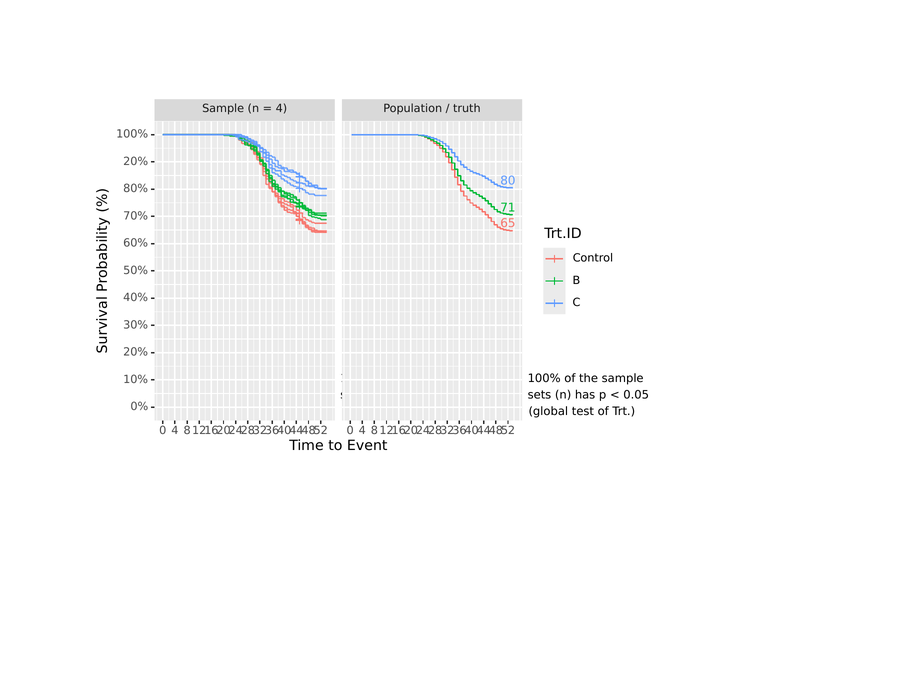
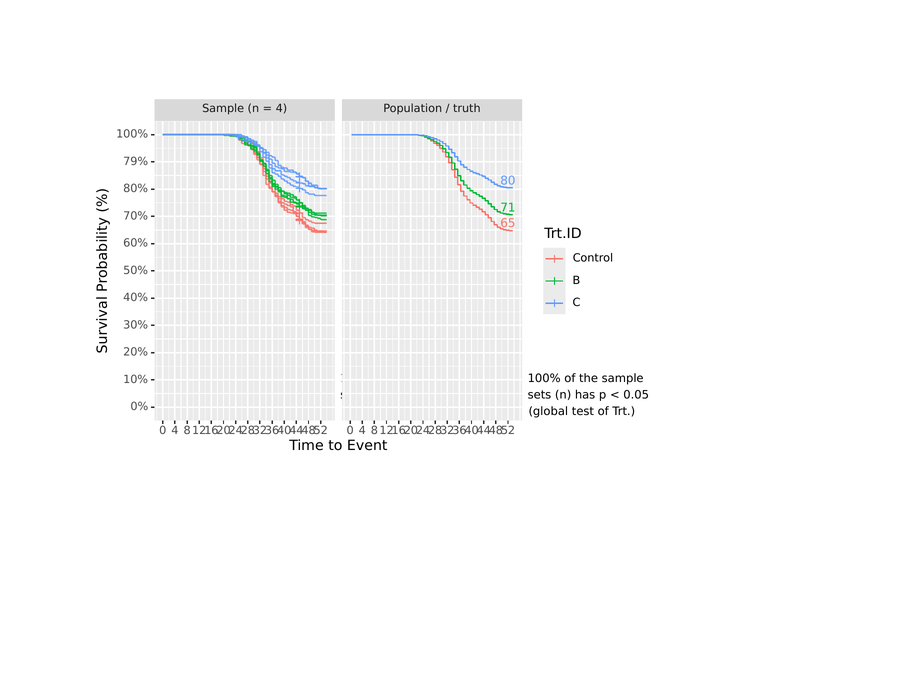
20% at (136, 162): 20% -> 79%
